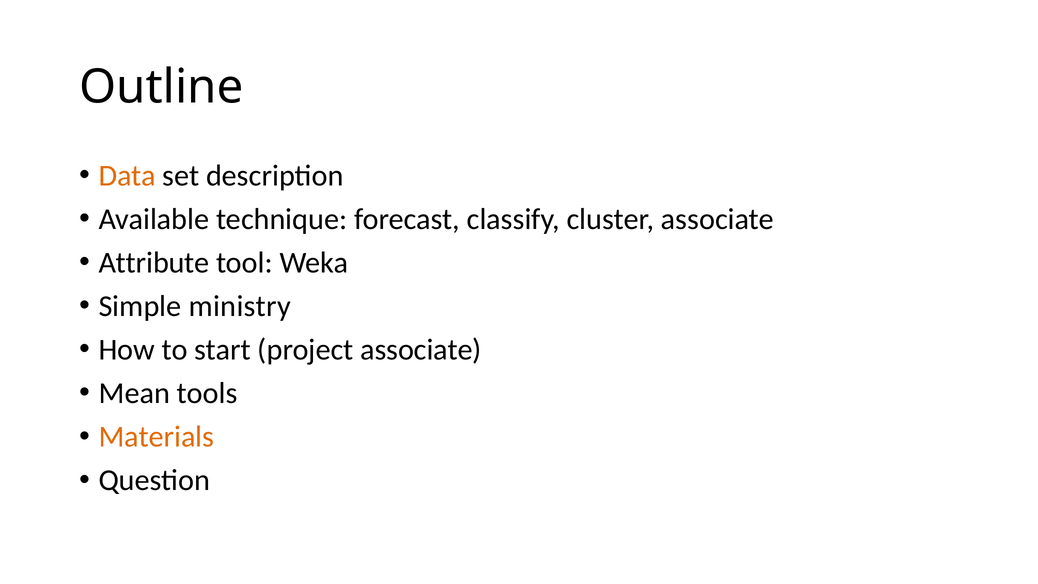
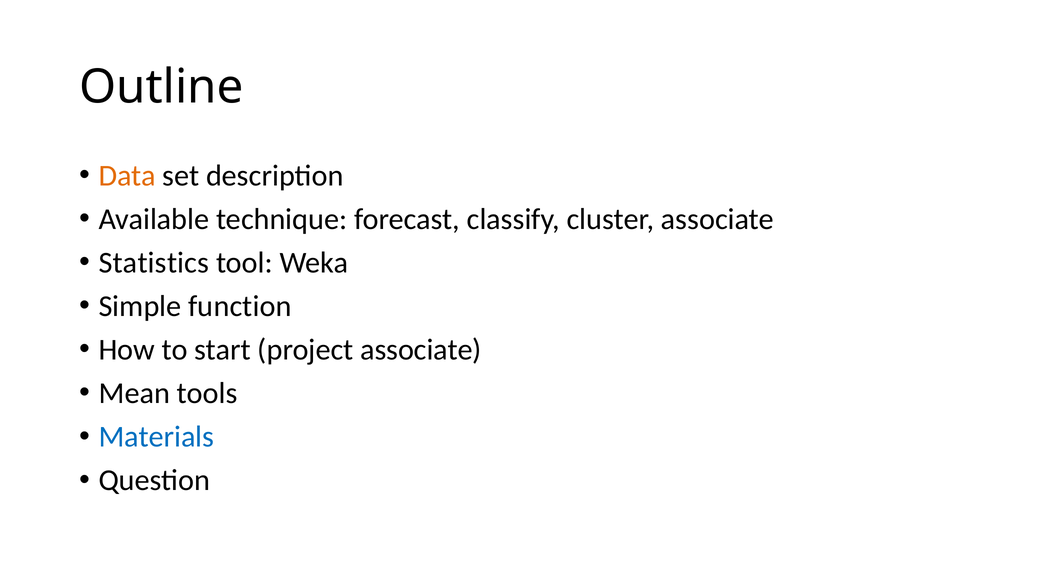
Attribute: Attribute -> Statistics
ministry: ministry -> function
Materials colour: orange -> blue
